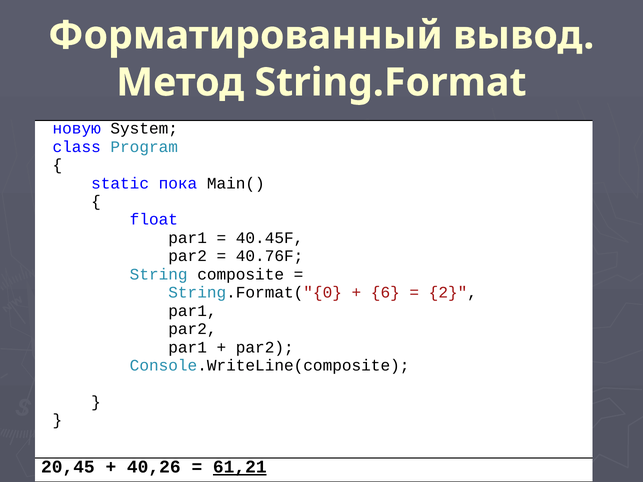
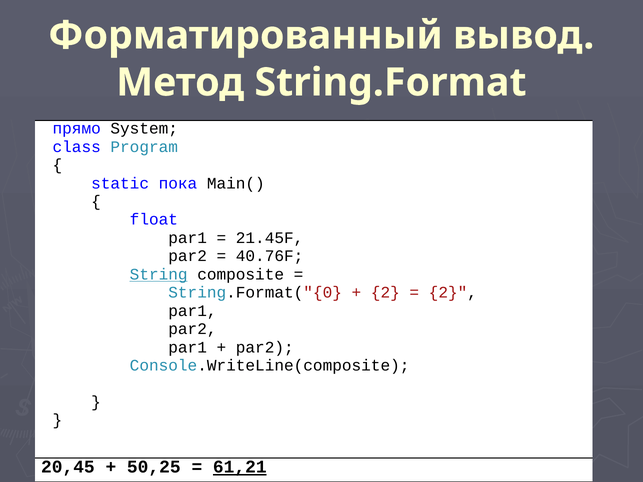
новую: новую -> прямо
40.45F: 40.45F -> 21.45F
String underline: none -> present
6 at (385, 293): 6 -> 2
40,26: 40,26 -> 50,25
